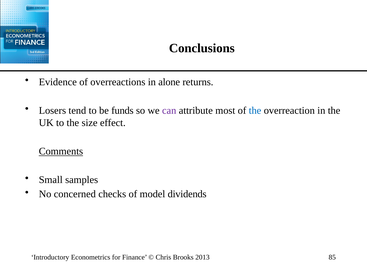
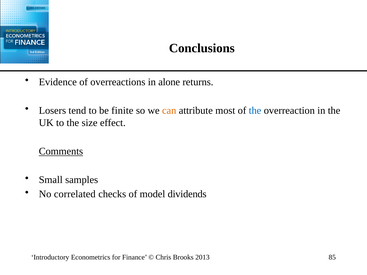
funds: funds -> finite
can colour: purple -> orange
concerned: concerned -> correlated
